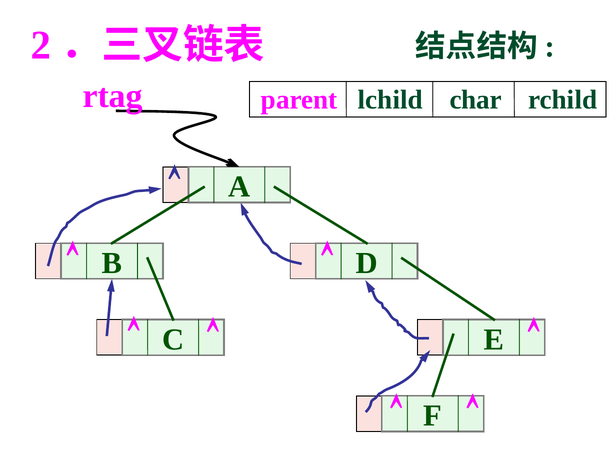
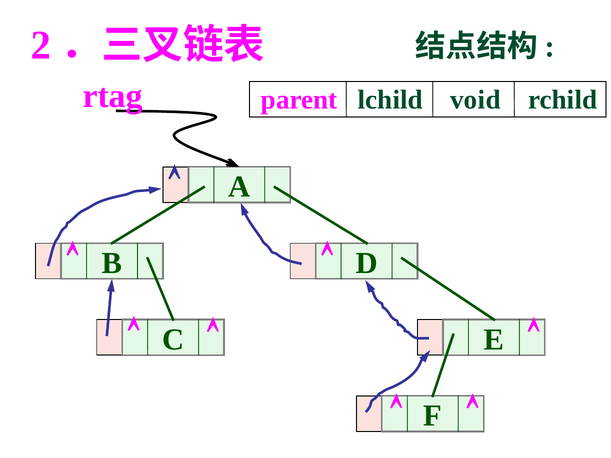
char: char -> void
